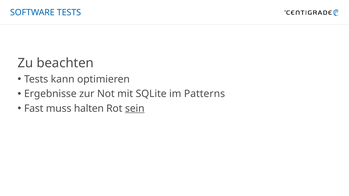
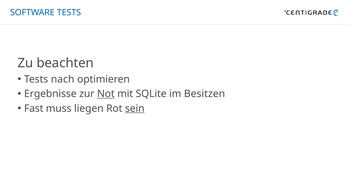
kann: kann -> nach
Not underline: none -> present
Patterns: Patterns -> Besitzen
halten: halten -> liegen
